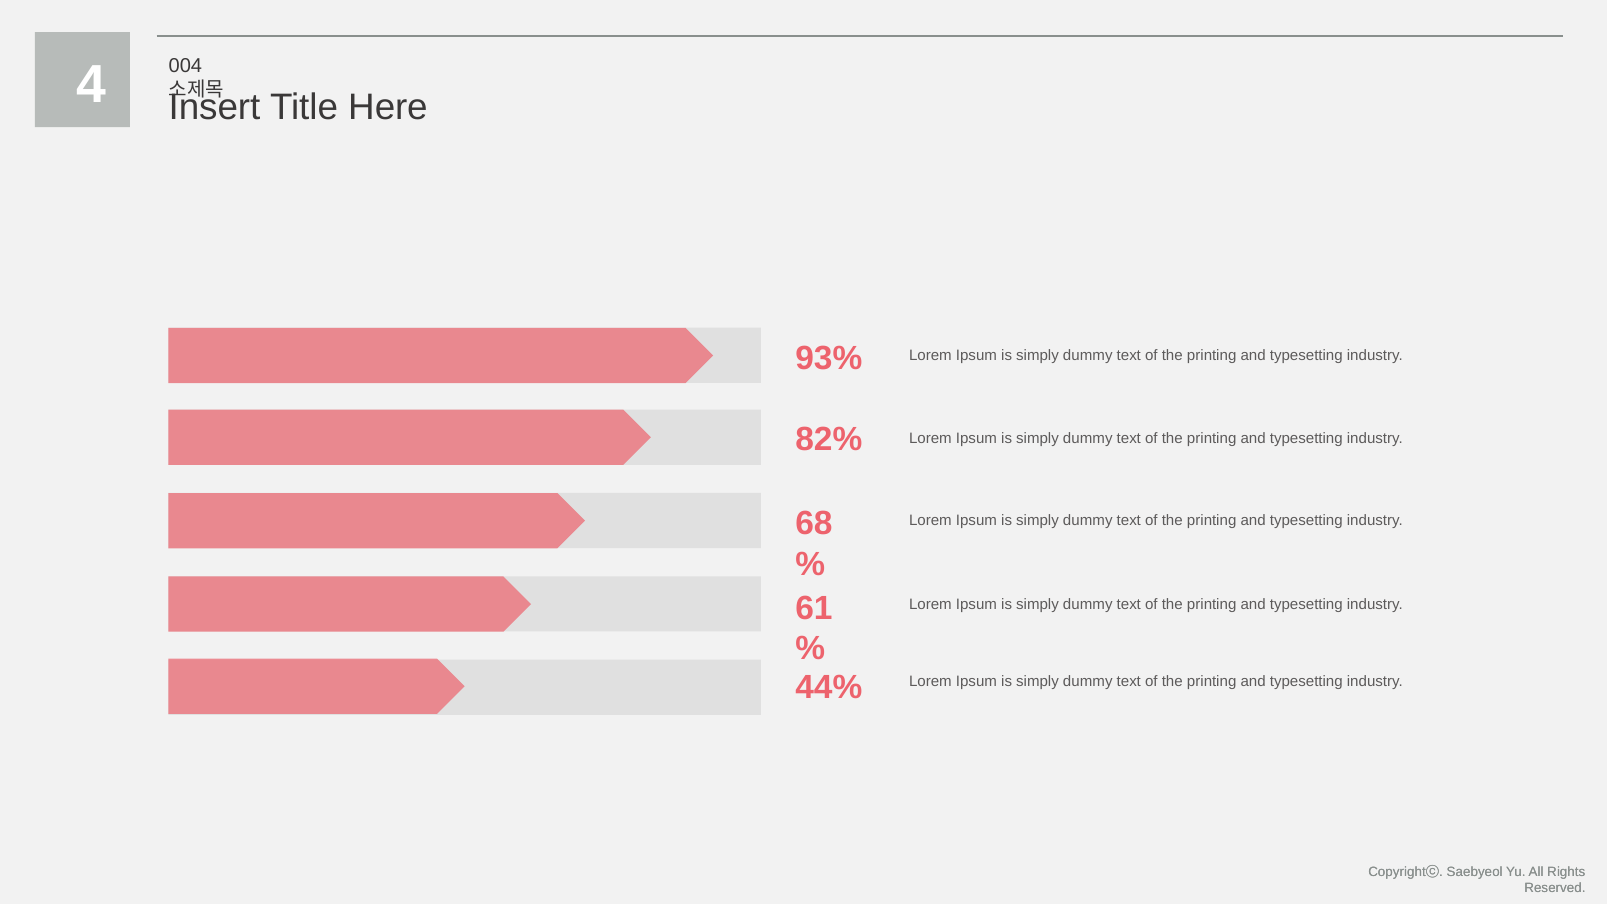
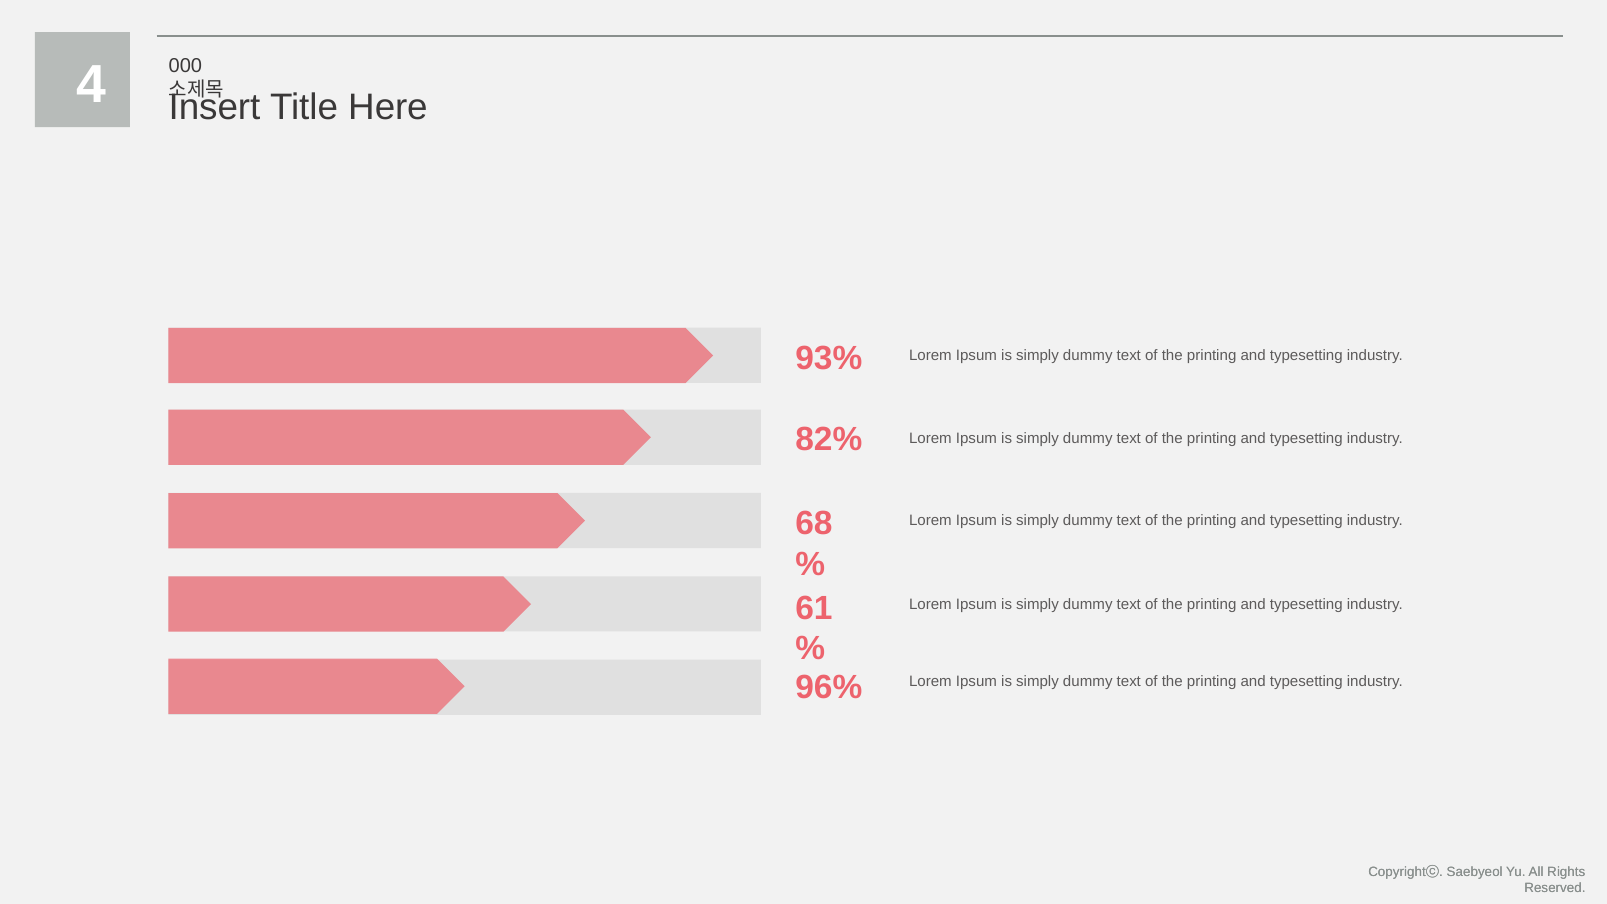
004: 004 -> 000
44%: 44% -> 96%
